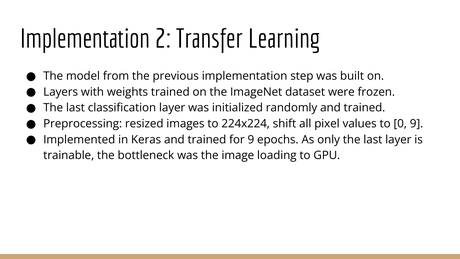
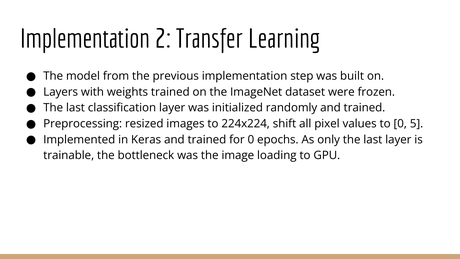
0 9: 9 -> 5
for 9: 9 -> 0
